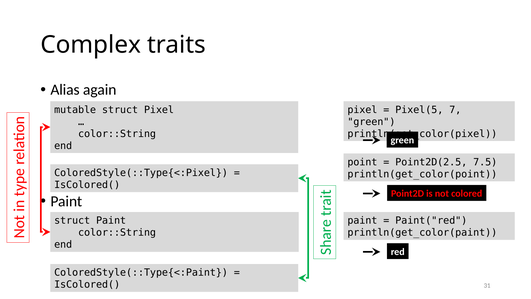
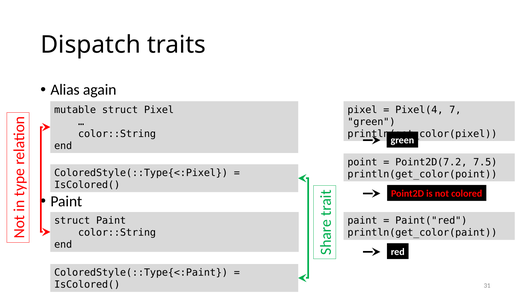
Complex: Complex -> Dispatch
Pixel(5: Pixel(5 -> Pixel(4
Point2D(2.5: Point2D(2.5 -> Point2D(7.2
